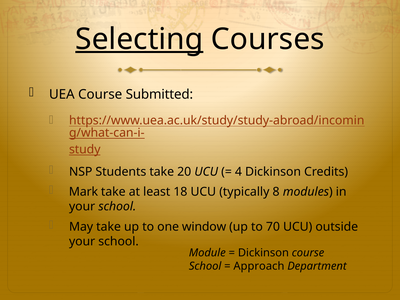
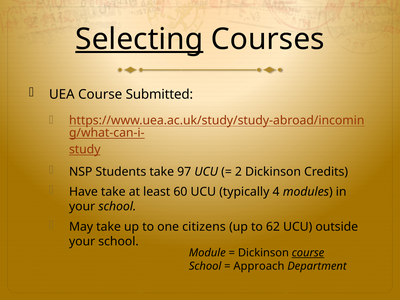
20: 20 -> 97
4: 4 -> 2
Mark: Mark -> Have
18: 18 -> 60
8: 8 -> 4
window: window -> citizens
70: 70 -> 62
course at (308, 253) underline: none -> present
